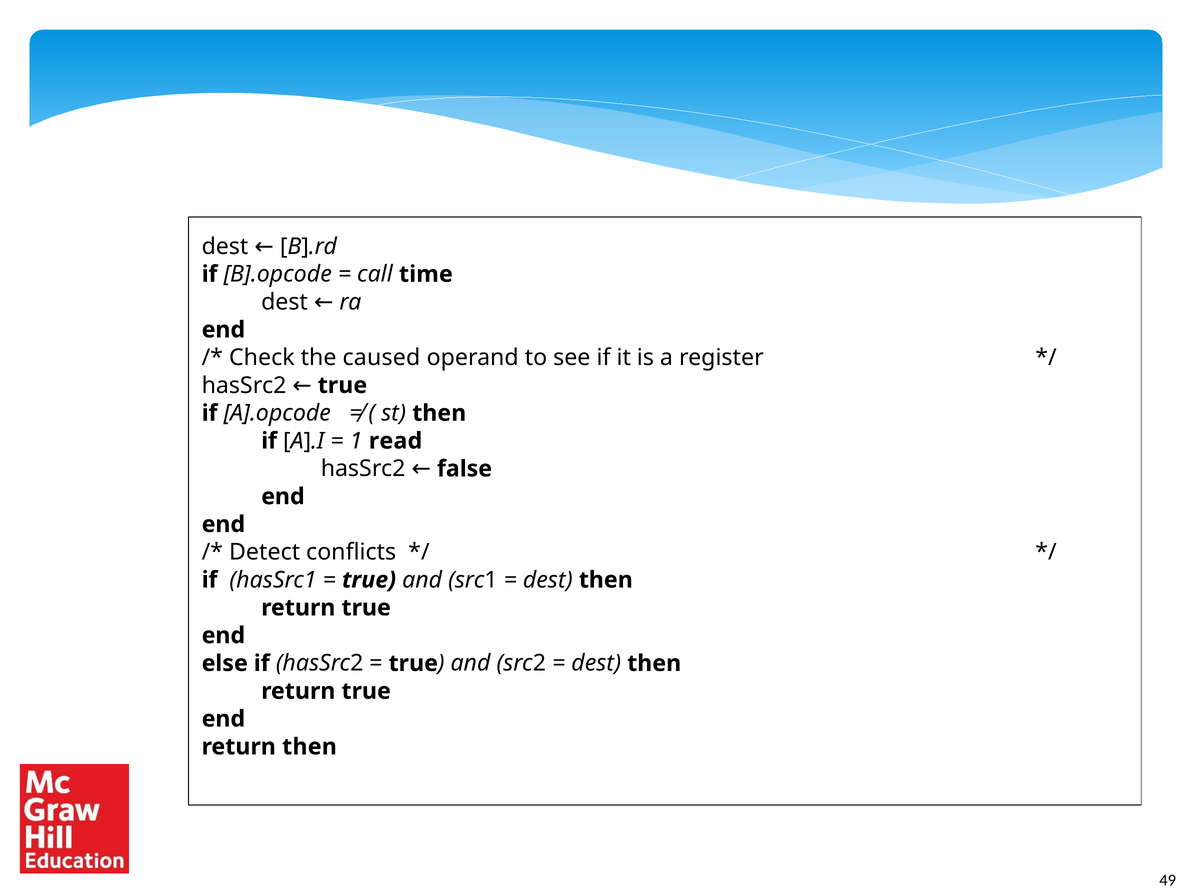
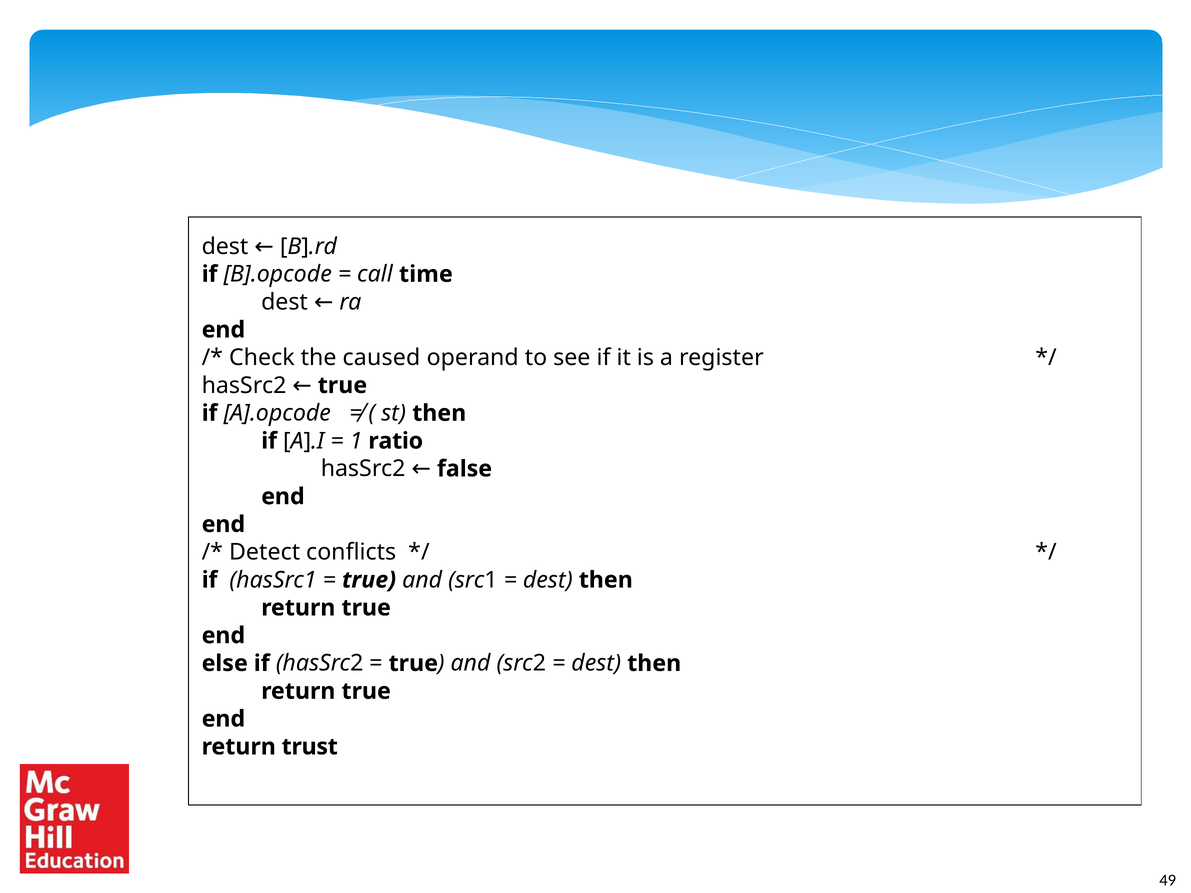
read: read -> ratio
return then: then -> trust
